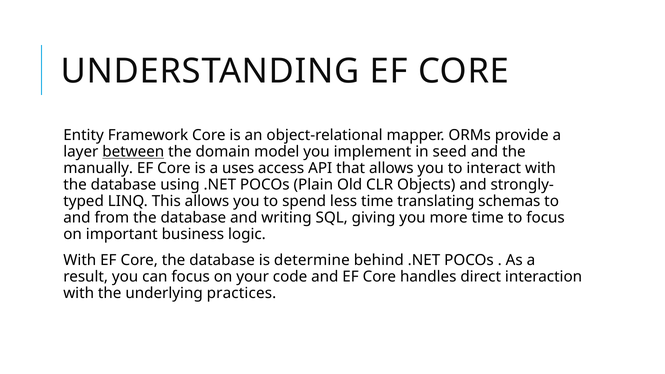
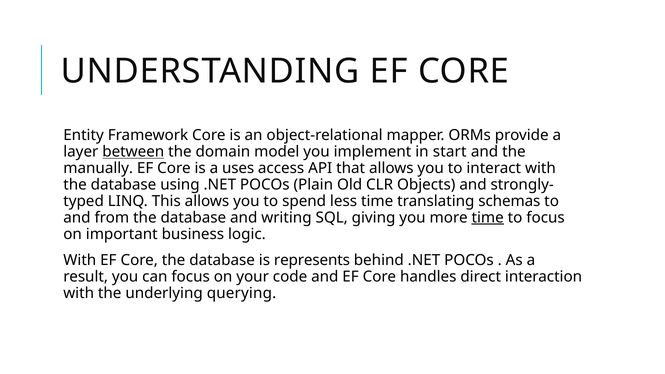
seed: seed -> start
time at (488, 218) underline: none -> present
determine: determine -> represents
practices: practices -> querying
